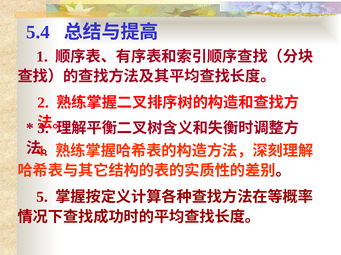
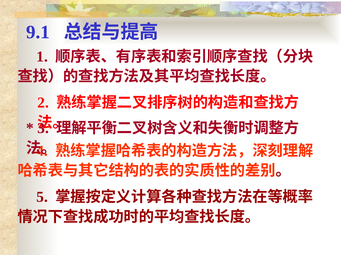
5.4: 5.4 -> 9.1
